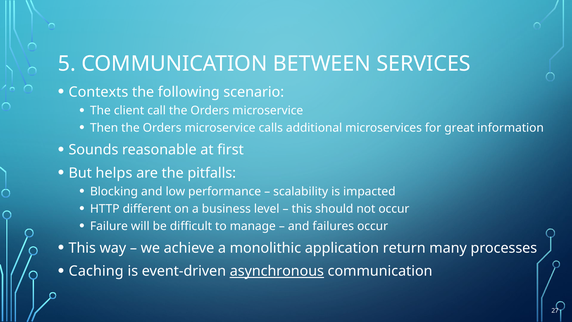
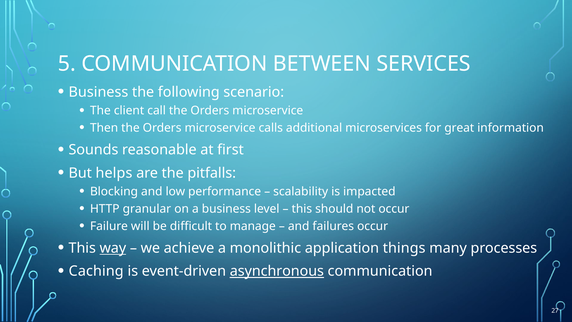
Contexts at (98, 92): Contexts -> Business
different: different -> granular
way underline: none -> present
return: return -> things
